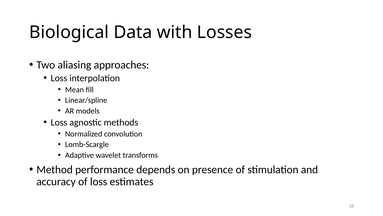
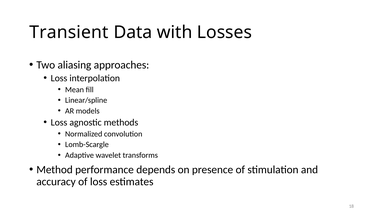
Biological: Biological -> Transient
